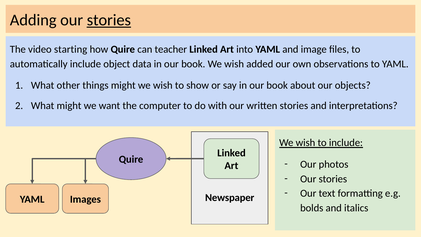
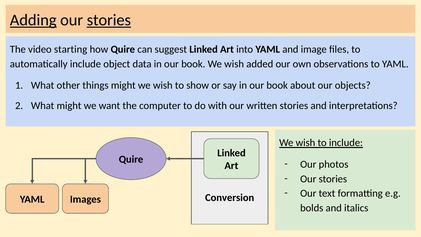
Adding underline: none -> present
teacher: teacher -> suggest
Newspaper: Newspaper -> Conversion
